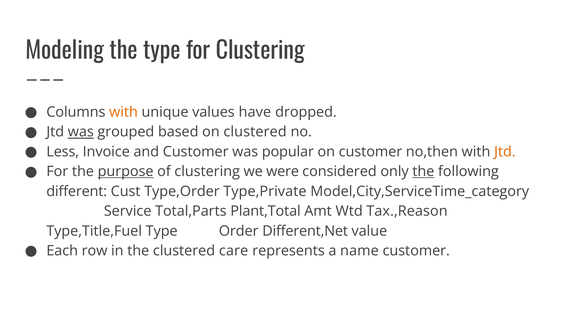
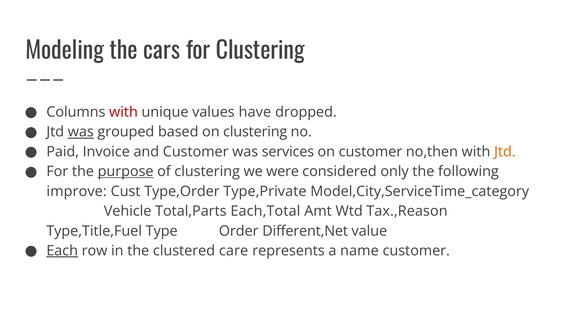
the type: type -> cars
with at (123, 112) colour: orange -> red
on clustered: clustered -> clustering
Less: Less -> Paid
popular: popular -> services
the at (423, 172) underline: present -> none
different: different -> improve
Service: Service -> Vehicle
Plant,Total: Plant,Total -> Each,Total
Each underline: none -> present
